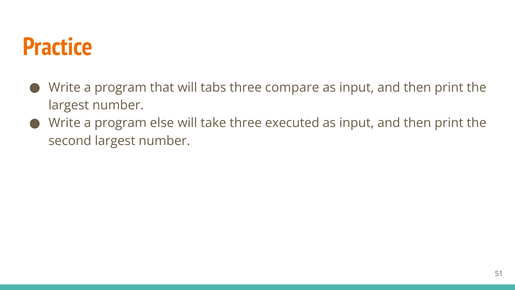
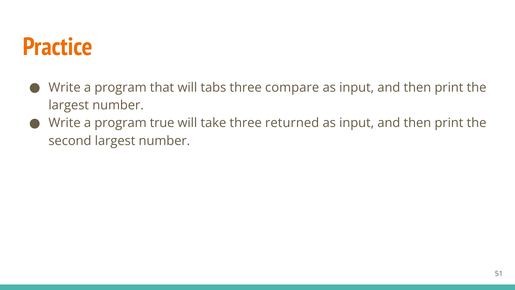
else: else -> true
executed: executed -> returned
